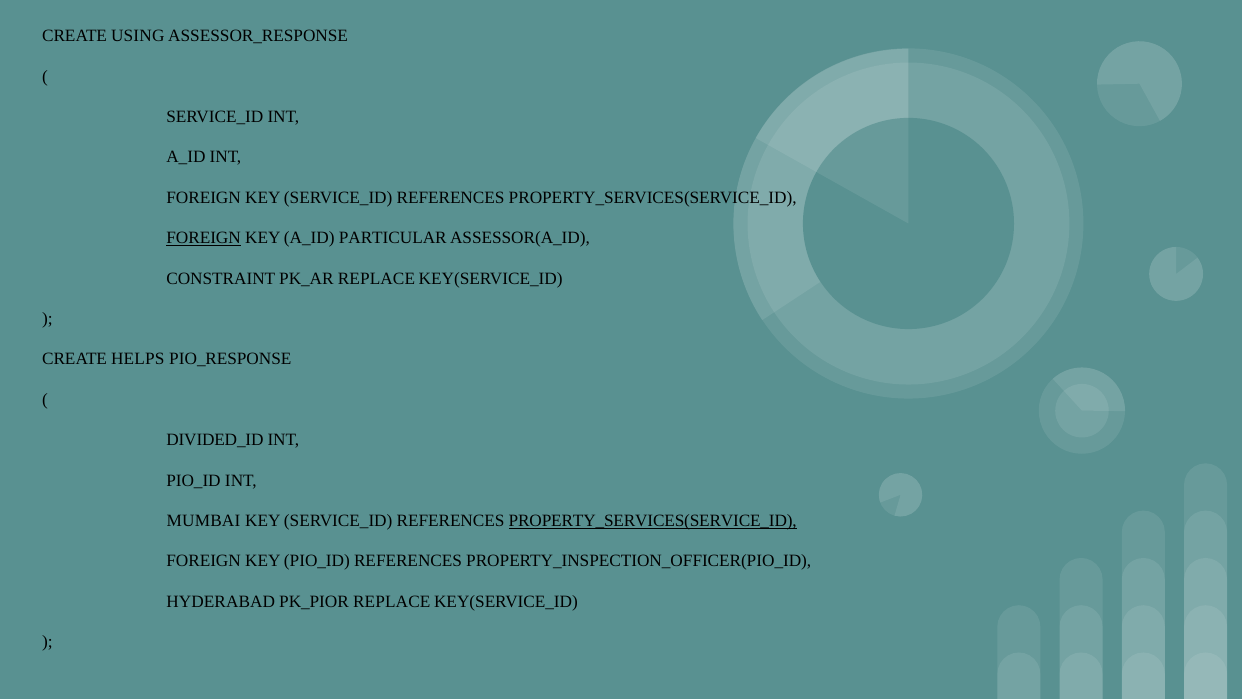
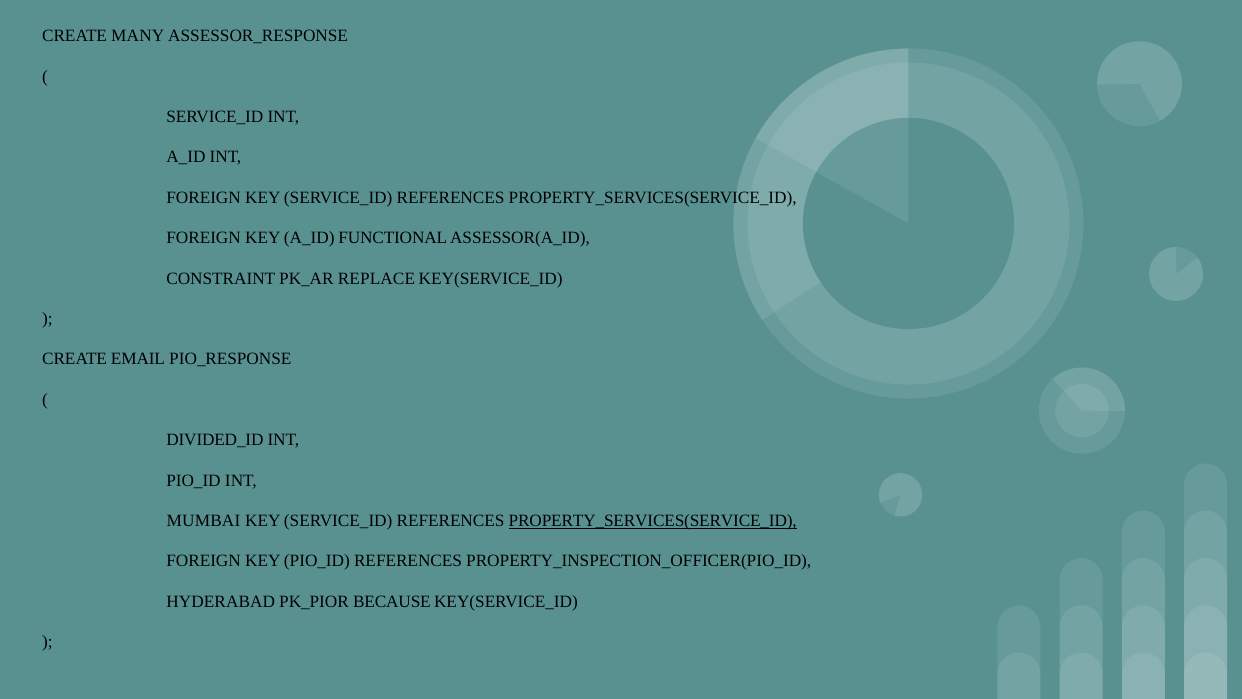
USING: USING -> MANY
FOREIGN at (204, 238) underline: present -> none
PARTICULAR: PARTICULAR -> FUNCTIONAL
HELPS: HELPS -> EMAIL
PK_PIOR REPLACE: REPLACE -> BECAUSE
